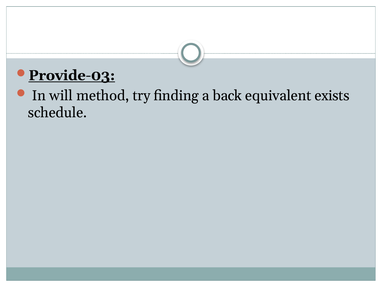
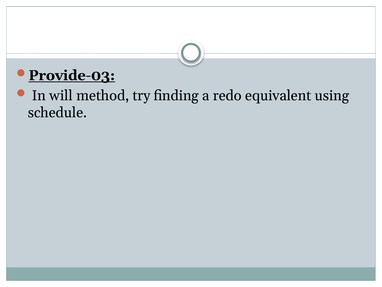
back: back -> redo
exists: exists -> using
